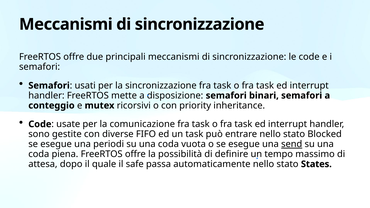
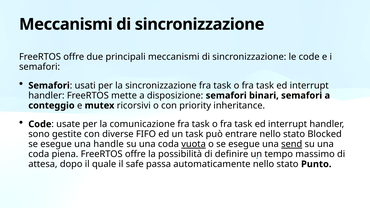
periodi: periodi -> handle
vuota underline: none -> present
States: States -> Punto
